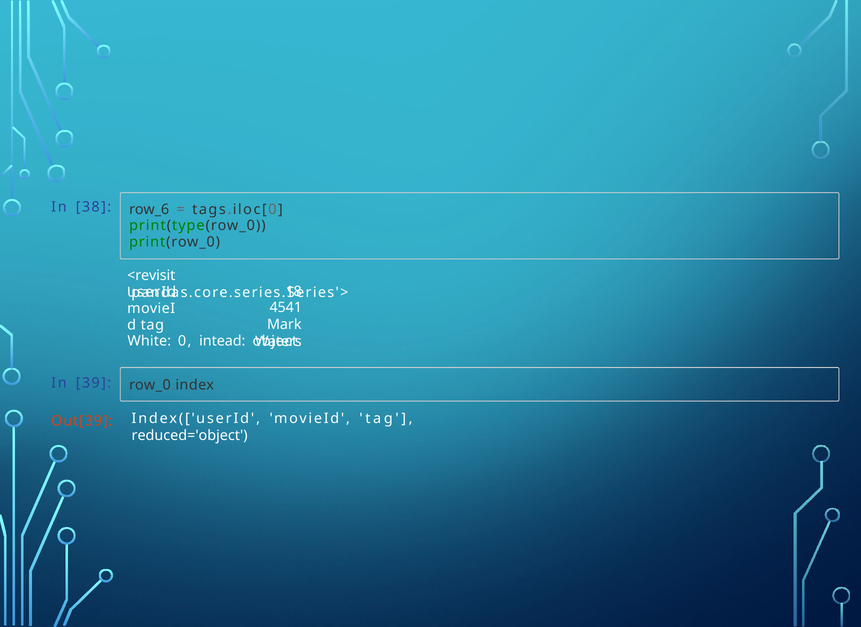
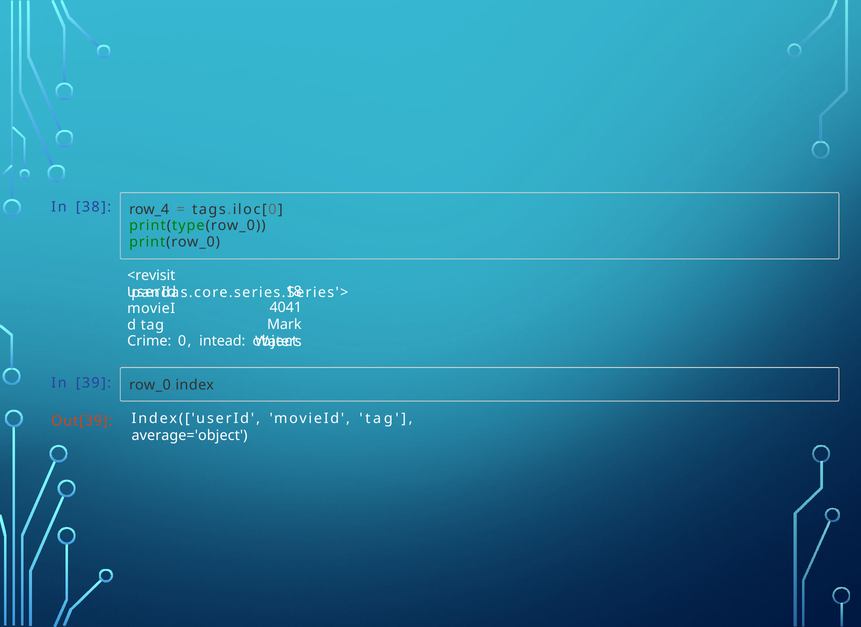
row_6: row_6 -> row_4
4541: 4541 -> 4041
White: White -> Crime
reduced='object: reduced='object -> average='object
